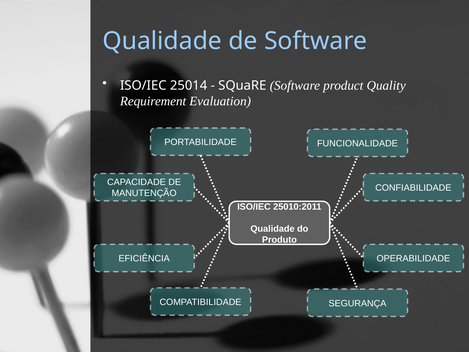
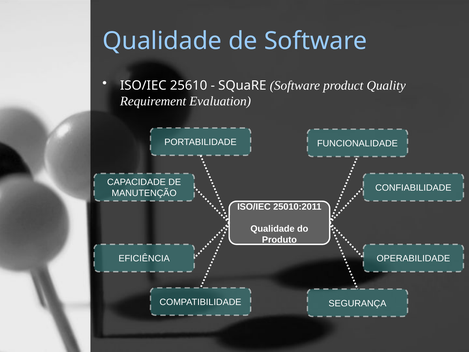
25014: 25014 -> 25610
